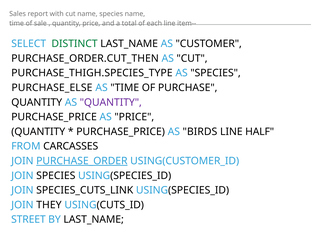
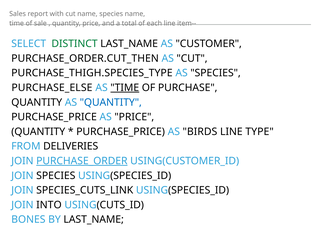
TIME at (125, 88) underline: none -> present
QUANTITY at (111, 102) colour: purple -> blue
HALF: HALF -> TYPE
CARCASSES: CARCASSES -> DELIVERIES
THEY: THEY -> INTO
STREET: STREET -> BONES
